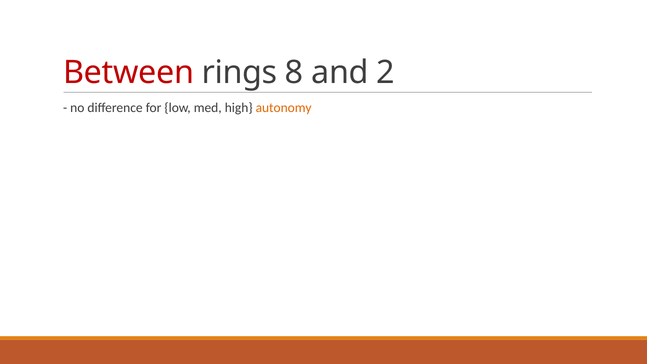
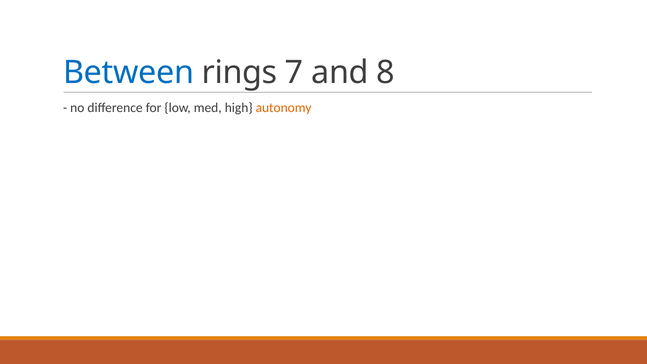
Between colour: red -> blue
8: 8 -> 7
2: 2 -> 8
